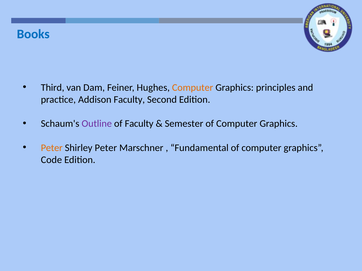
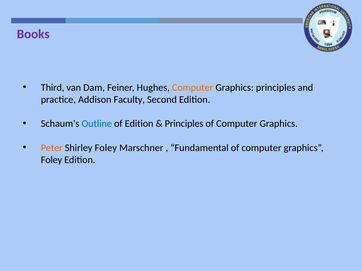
Books colour: blue -> purple
Outline colour: purple -> blue
of Faculty: Faculty -> Edition
Semester at (184, 124): Semester -> Principles
Shirley Peter: Peter -> Foley
Code at (51, 160): Code -> Foley
